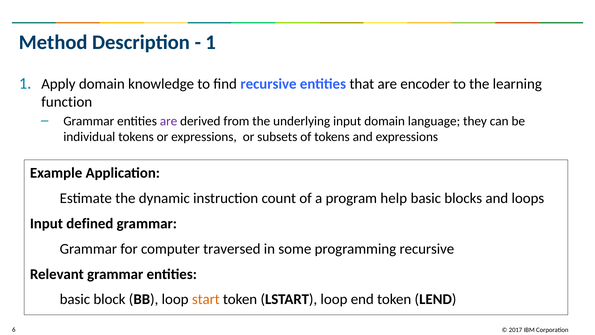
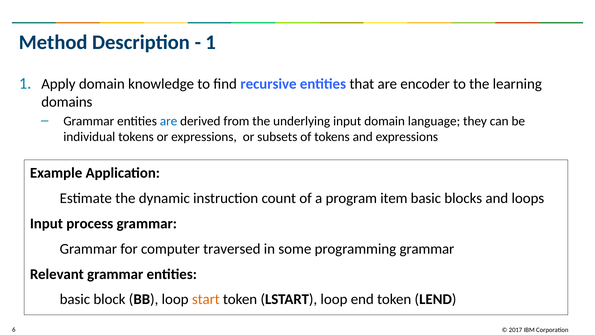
function: function -> domains
are at (169, 121) colour: purple -> blue
help: help -> item
defined: defined -> process
programming recursive: recursive -> grammar
